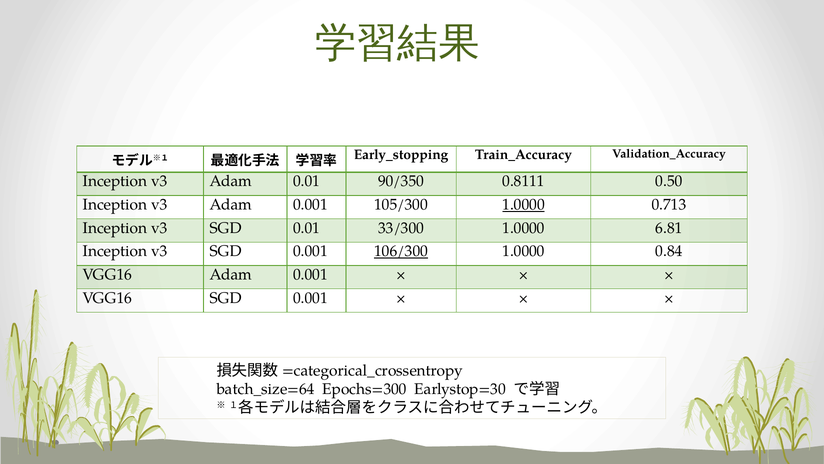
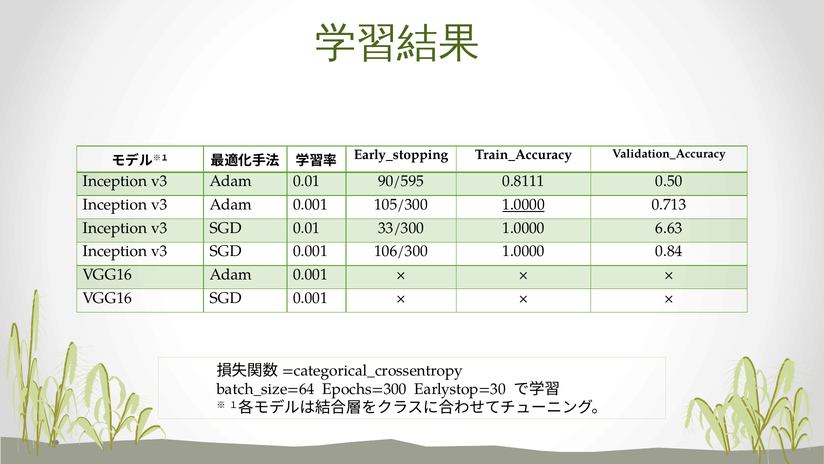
90/350: 90/350 -> 90/595
6.81: 6.81 -> 6.63
106/300 underline: present -> none
